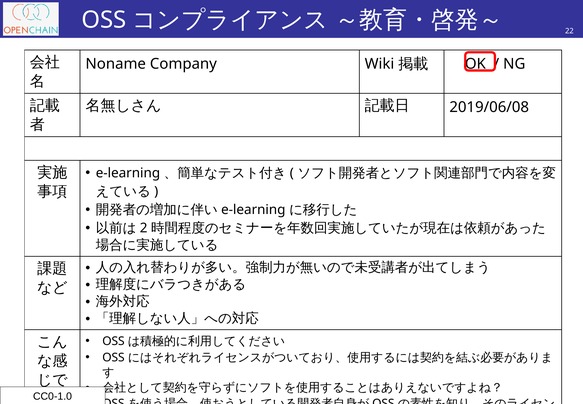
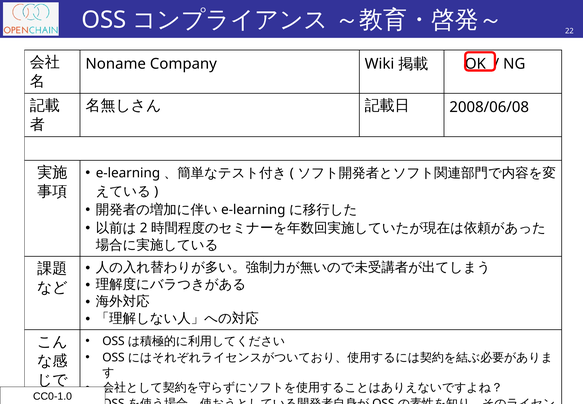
2019/06/08: 2019/06/08 -> 2008/06/08
